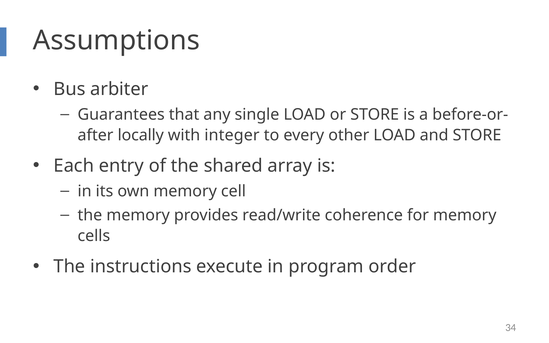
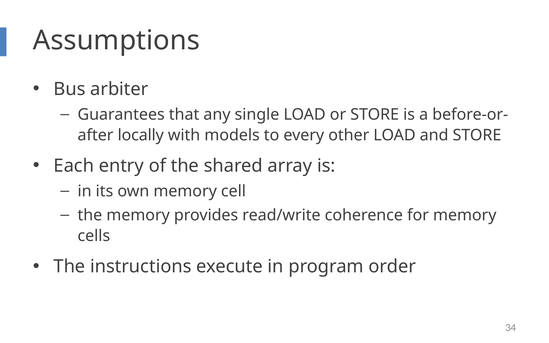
integer: integer -> models
